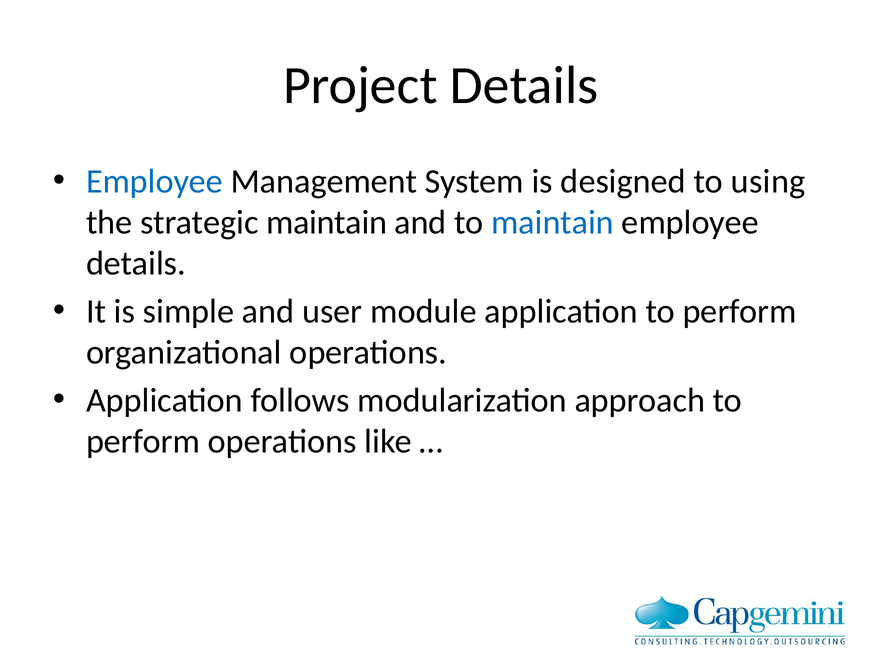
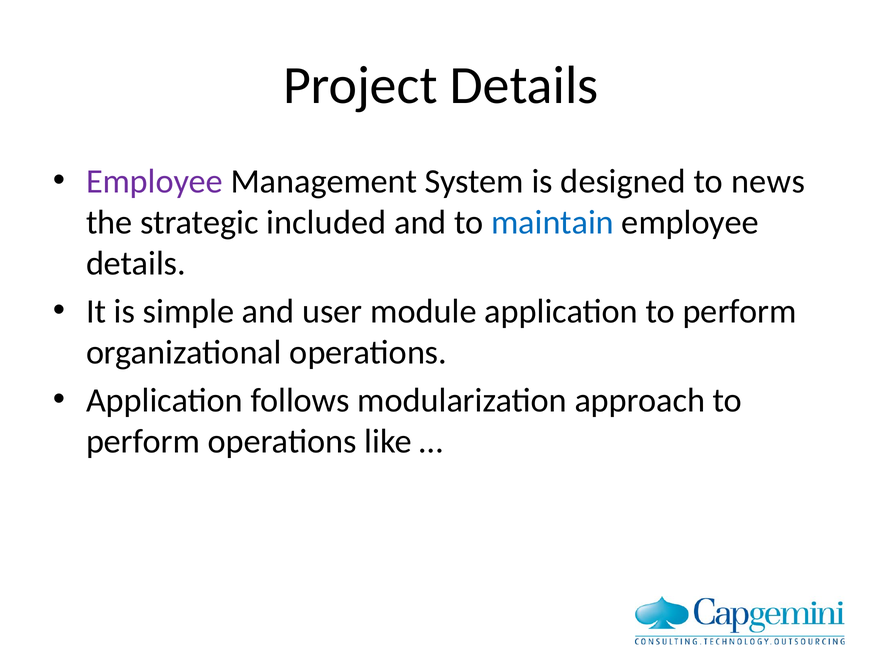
Employee at (154, 182) colour: blue -> purple
using: using -> news
strategic maintain: maintain -> included
